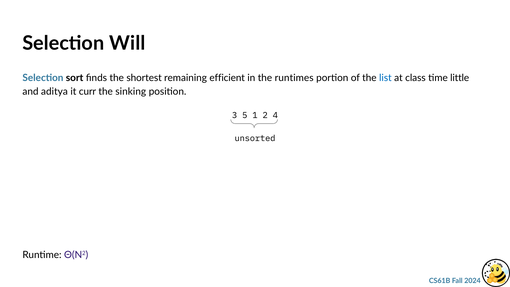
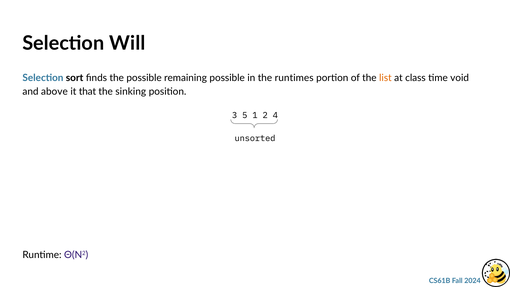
the shortest: shortest -> possible
remaining efficient: efficient -> possible
list colour: blue -> orange
little: little -> void
aditya: aditya -> above
curr: curr -> that
